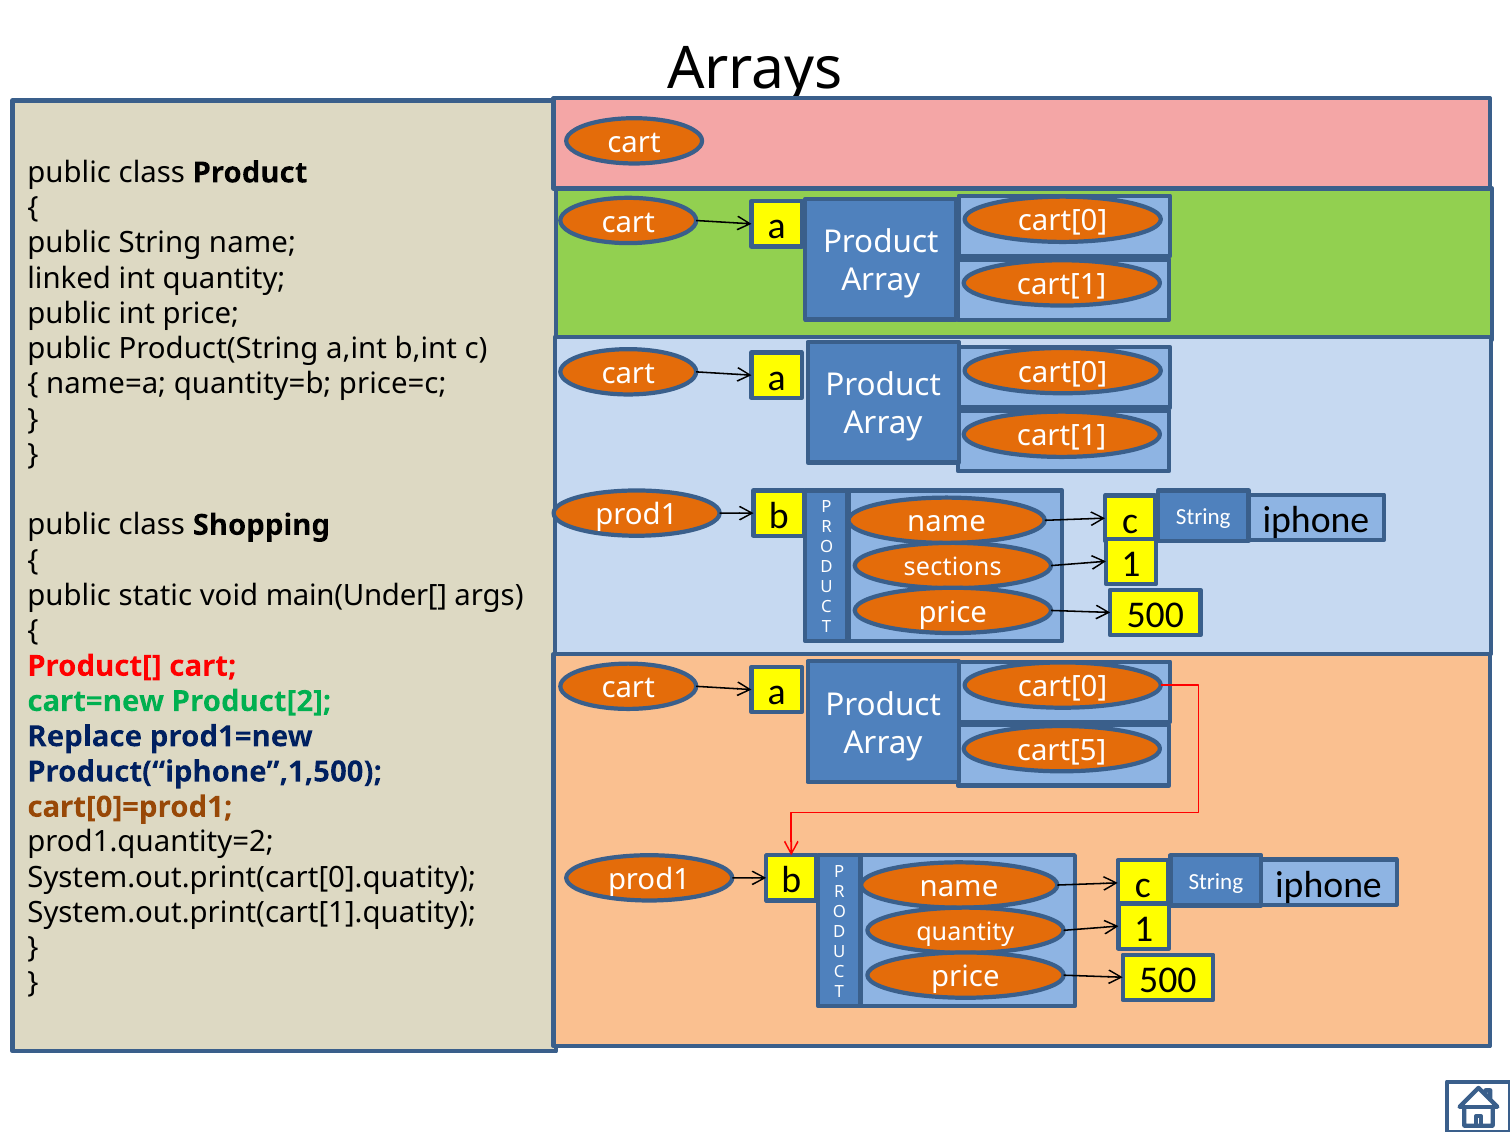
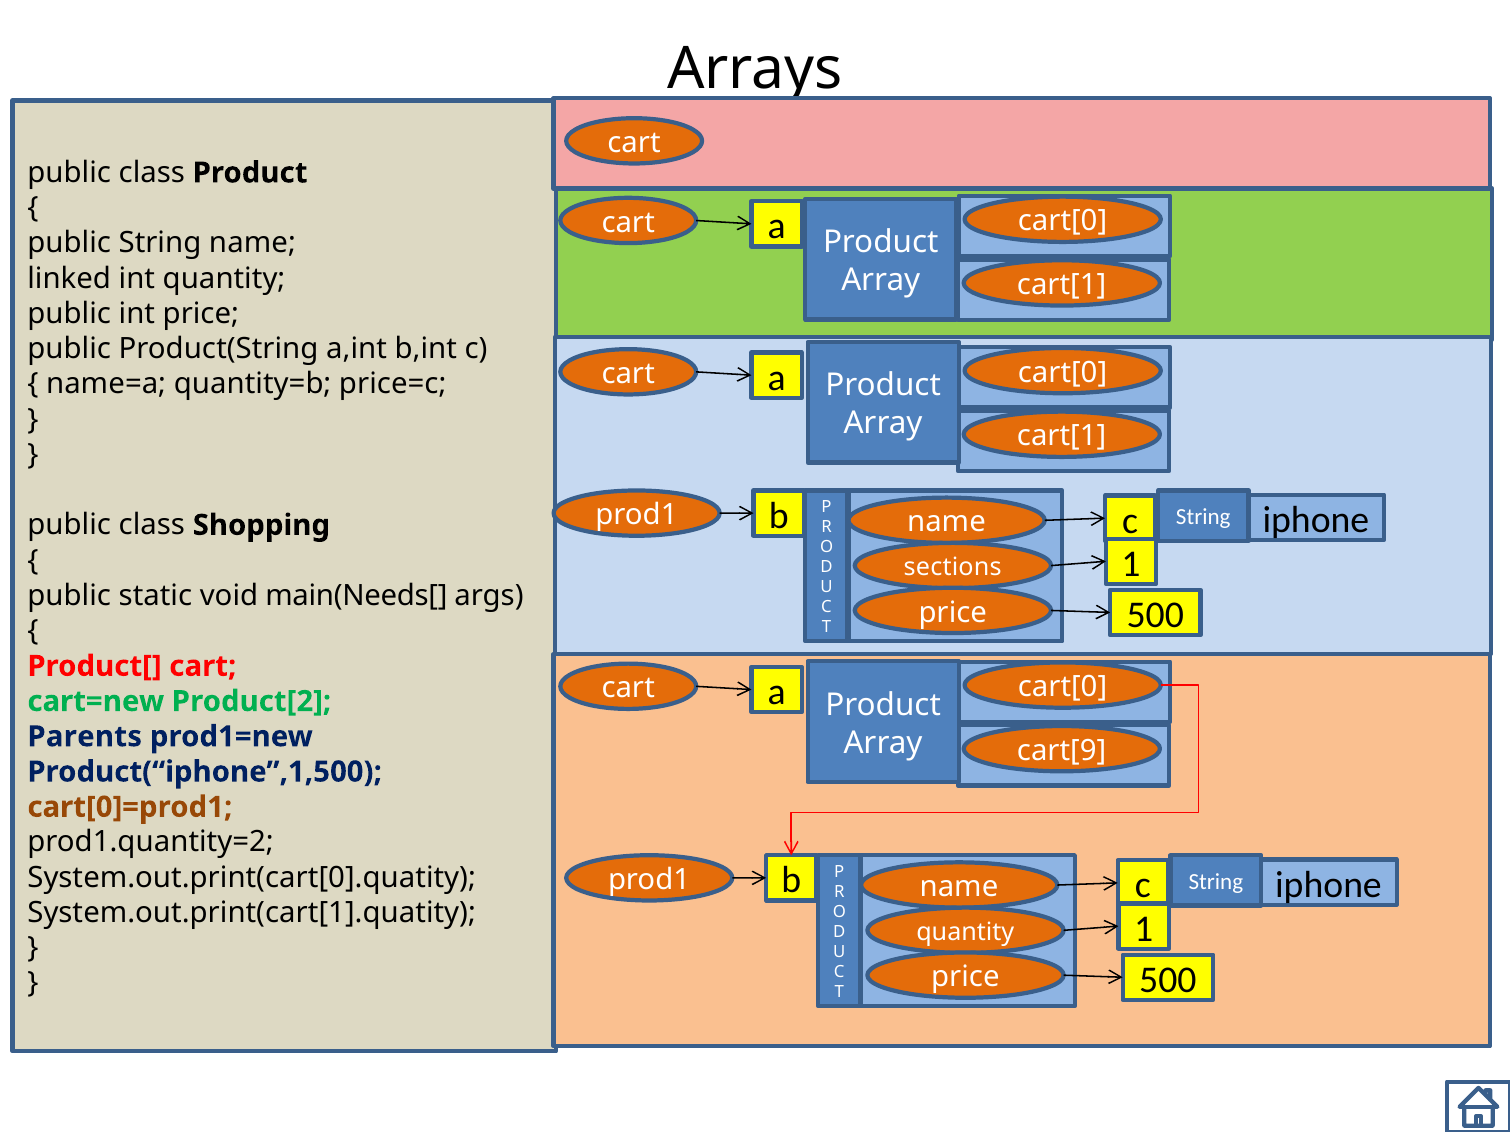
main(Under[: main(Under[ -> main(Needs[
Replace: Replace -> Parents
cart[5: cart[5 -> cart[9
